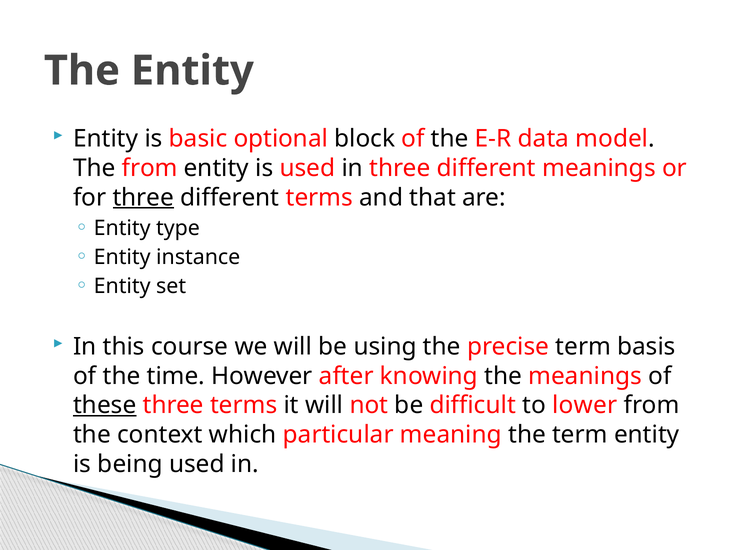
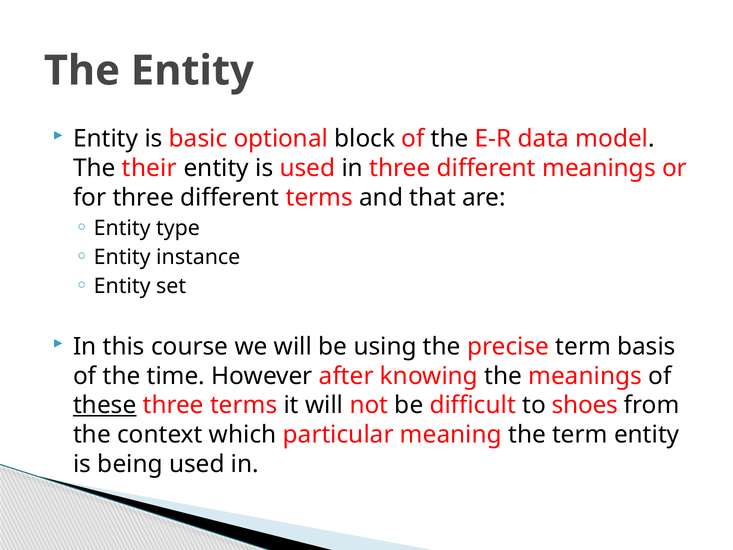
The from: from -> their
three at (143, 197) underline: present -> none
lower: lower -> shoes
